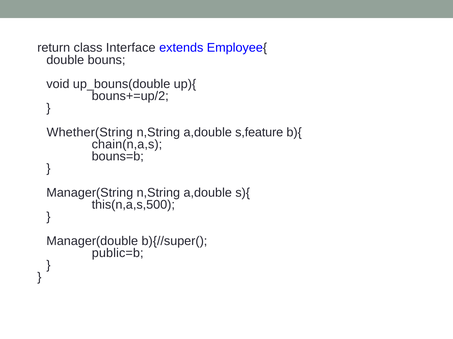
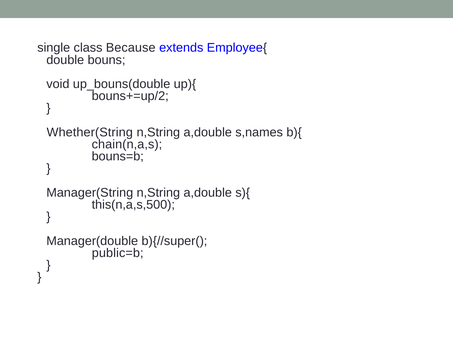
return: return -> single
Interface: Interface -> Because
s,feature: s,feature -> s,names
